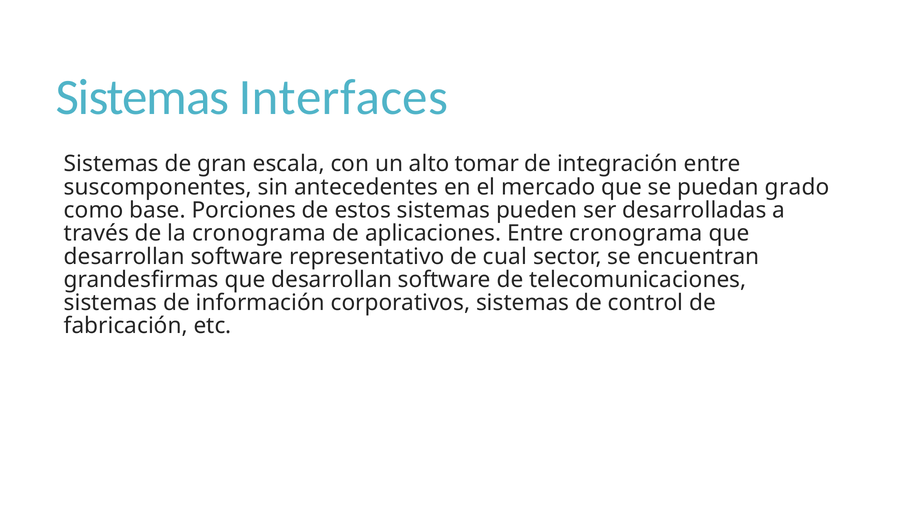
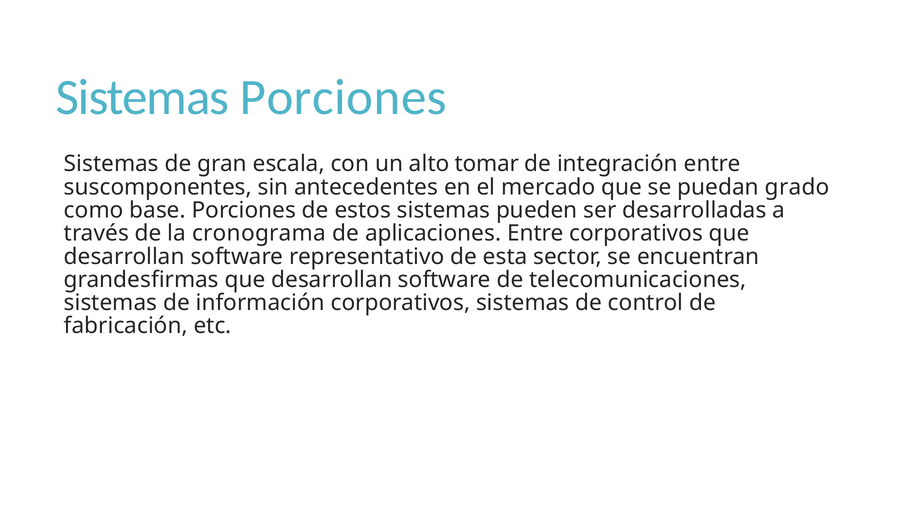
Sistemas Interfaces: Interfaces -> Porciones
Entre cronograma: cronograma -> corporativos
cual: cual -> esta
